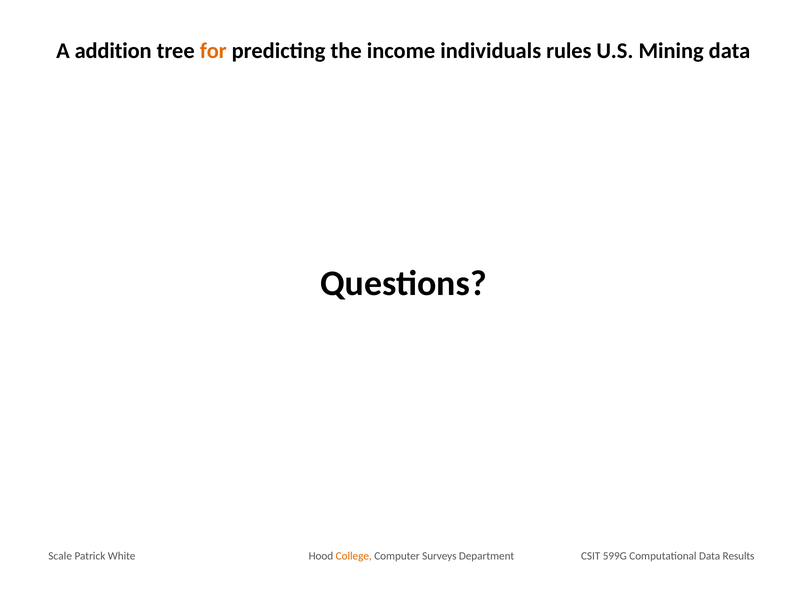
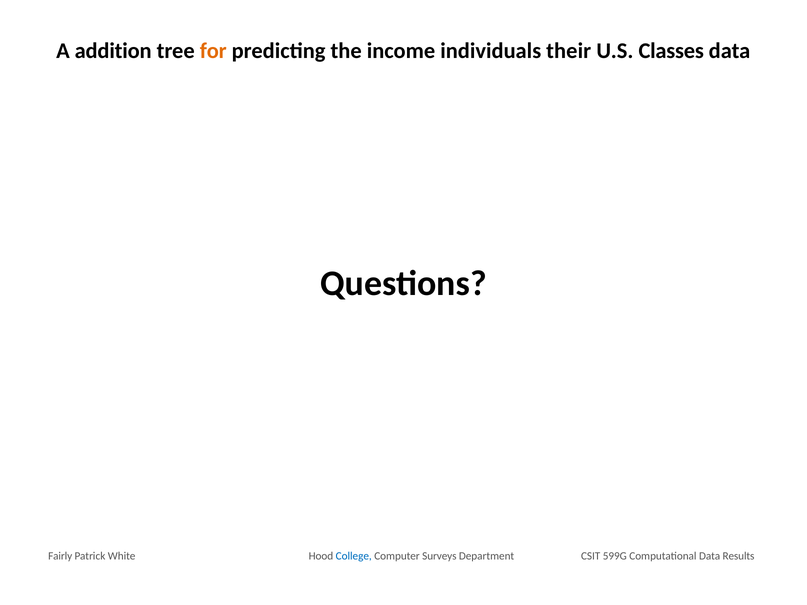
rules: rules -> their
Mining: Mining -> Classes
Scale: Scale -> Fairly
College colour: orange -> blue
